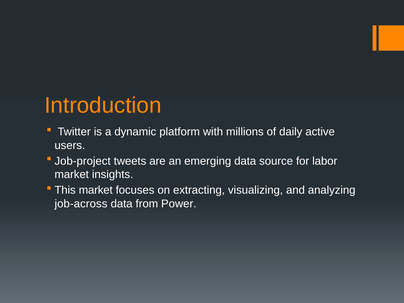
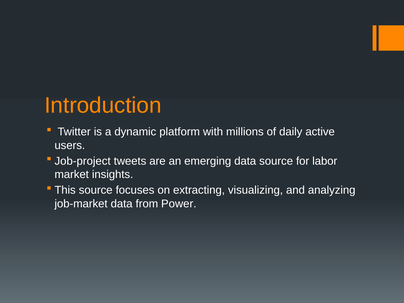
This market: market -> source
job-across: job-across -> job-market
